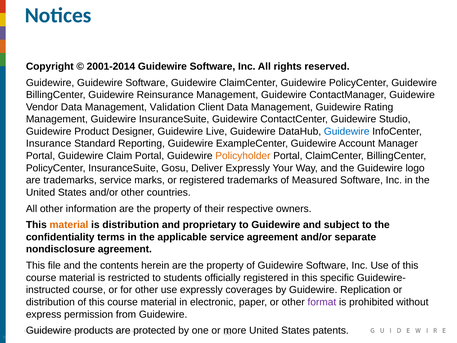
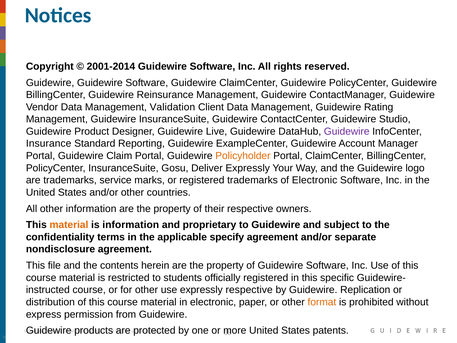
Guidewire at (347, 131) colour: blue -> purple
of Measured: Measured -> Electronic
is distribution: distribution -> information
applicable service: service -> specify
expressly coverages: coverages -> respective
format colour: purple -> orange
